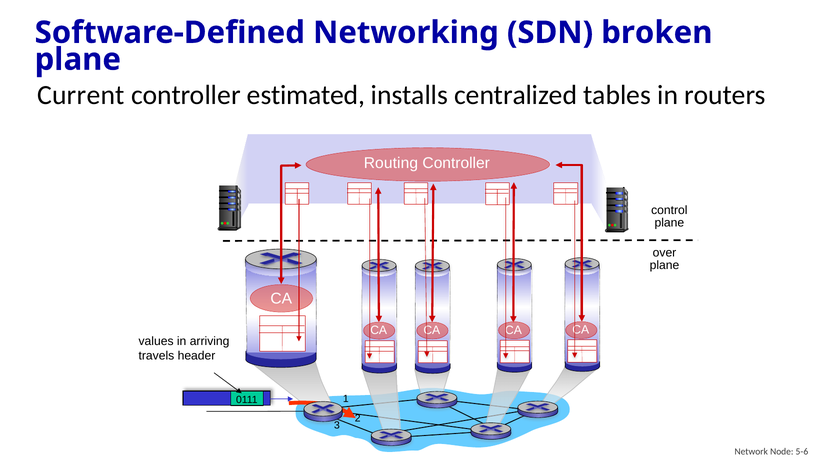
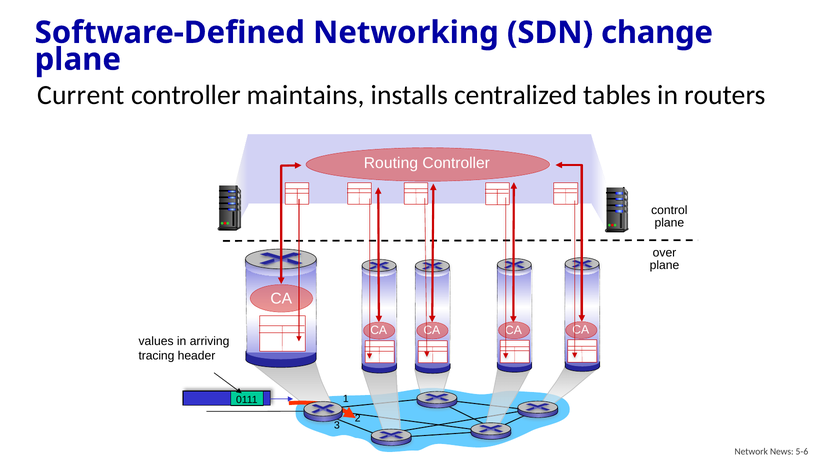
broken: broken -> change
estimated: estimated -> maintains
travels: travels -> tracing
Node: Node -> News
